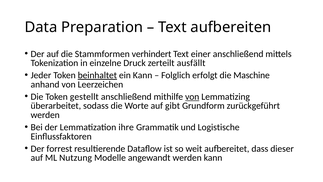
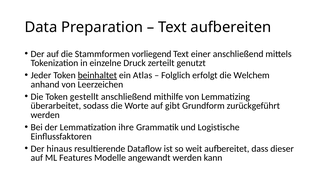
verhindert: verhindert -> vorliegend
ausfällt: ausfällt -> genutzt
ein Kann: Kann -> Atlas
Maschine: Maschine -> Welchem
von at (192, 97) underline: present -> none
forrest: forrest -> hinaus
Nutzung: Nutzung -> Features
